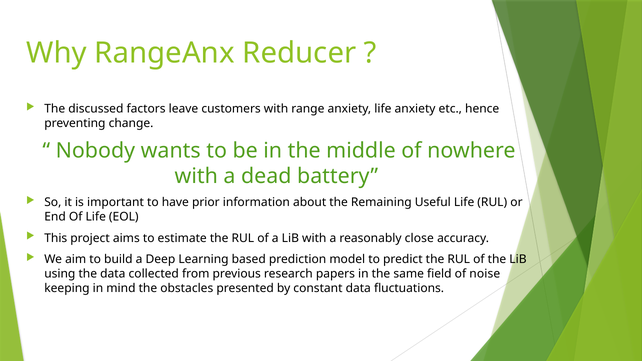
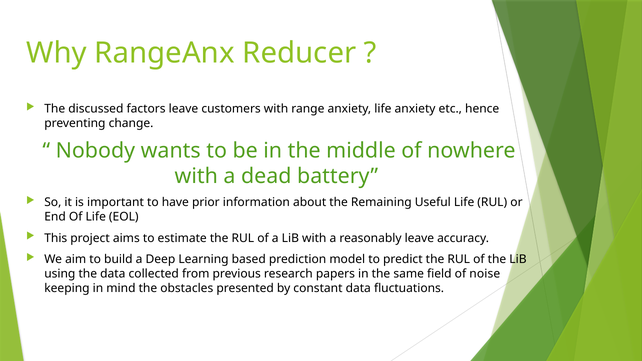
reasonably close: close -> leave
